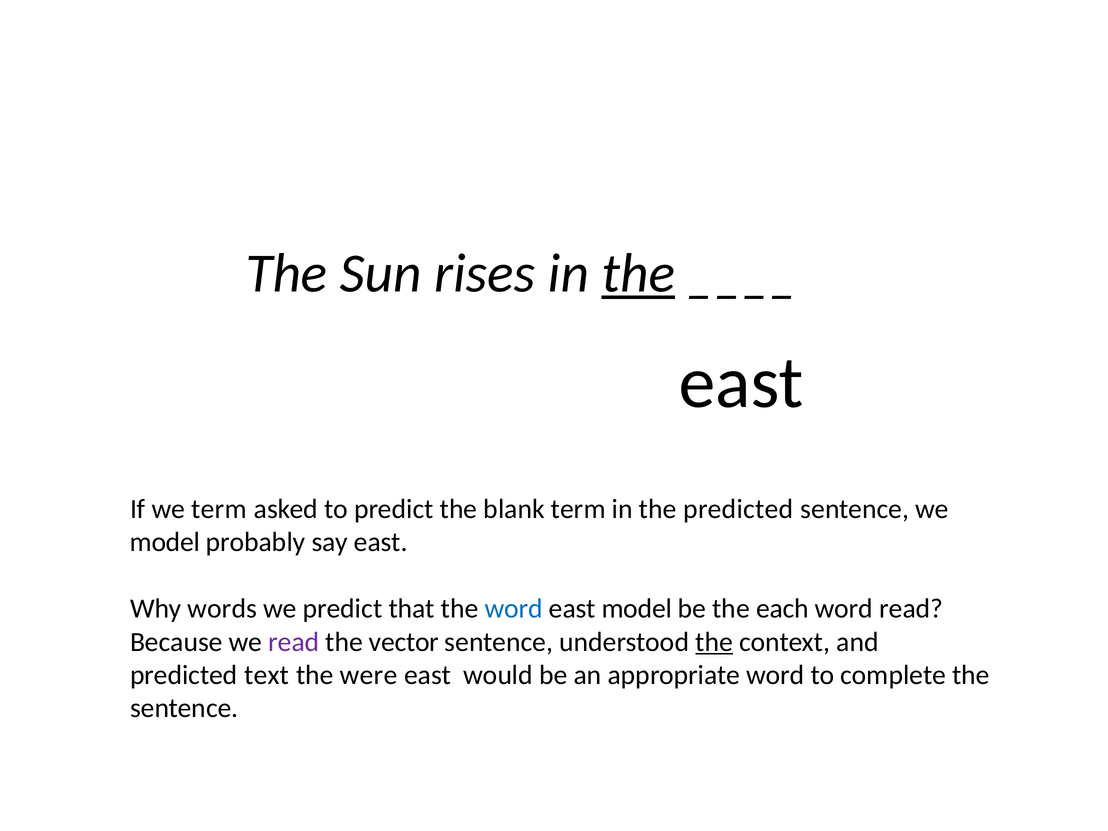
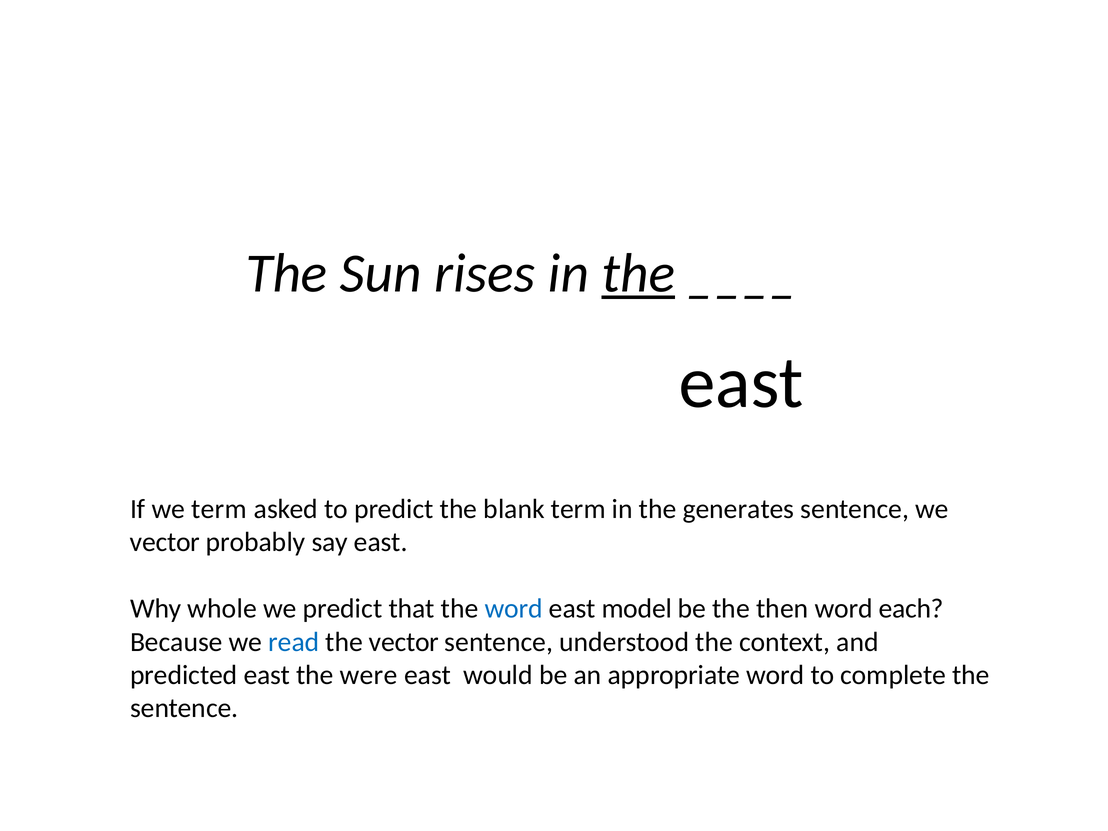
the predicted: predicted -> generates
model at (165, 542): model -> vector
words: words -> whole
each: each -> then
word read: read -> each
read at (294, 642) colour: purple -> blue
the at (714, 642) underline: present -> none
predicted text: text -> east
